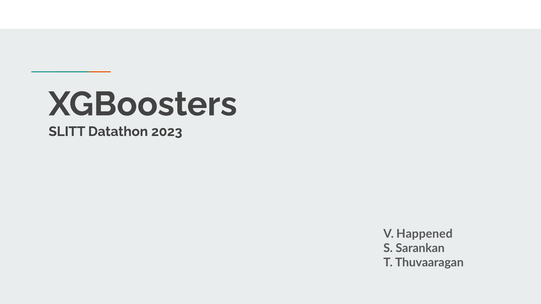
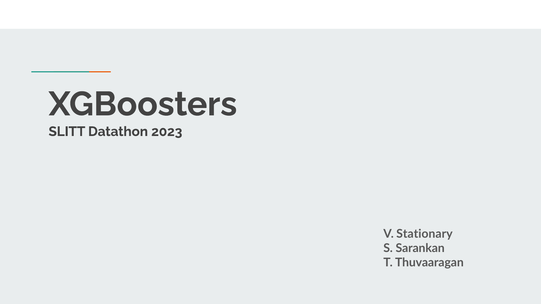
Happened: Happened -> Stationary
